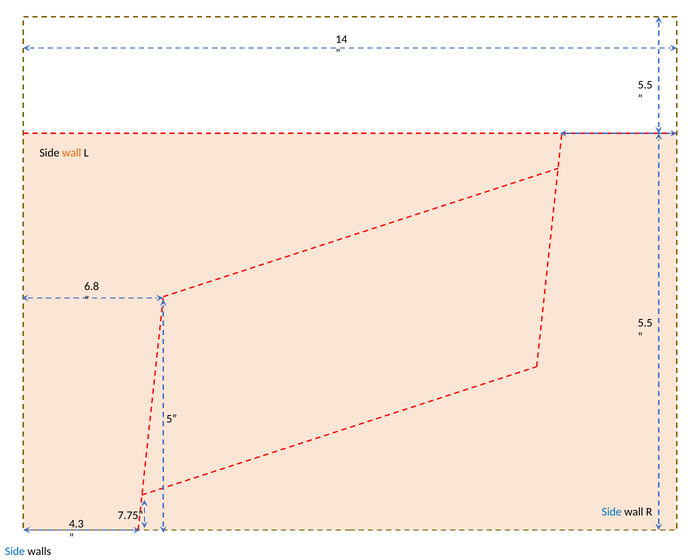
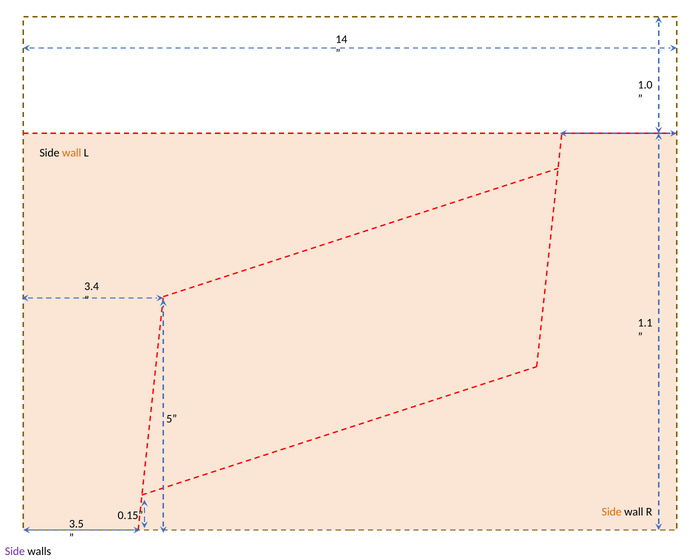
5.5 at (645, 85): 5.5 -> 1.0
6.8: 6.8 -> 3.4
5.5 at (645, 323): 5.5 -> 1.1
Side at (612, 512) colour: blue -> orange
7.75: 7.75 -> 0.15
4.3: 4.3 -> 3.5
Side at (15, 551) colour: blue -> purple
